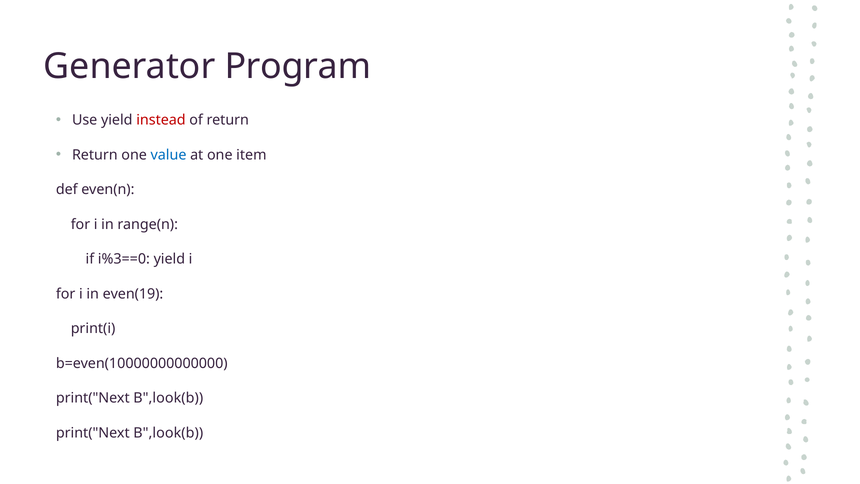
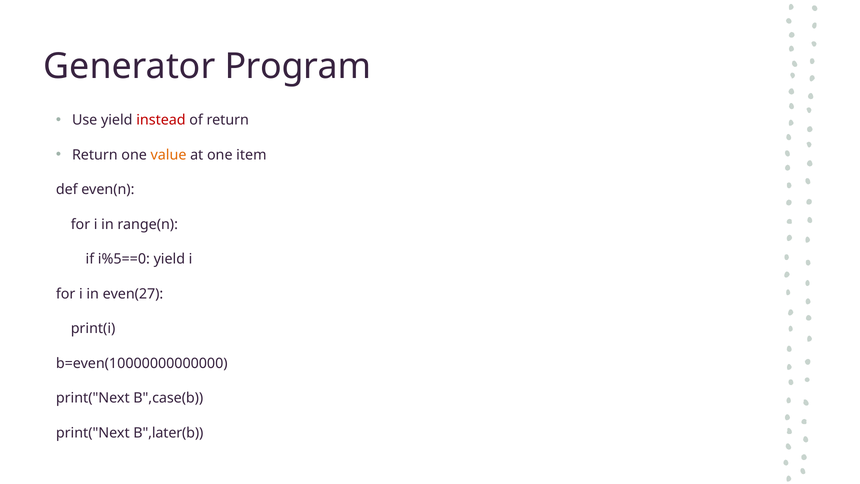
value colour: blue -> orange
i%3==0: i%3==0 -> i%5==0
even(19: even(19 -> even(27
B",look(b at (168, 398): B",look(b -> B",case(b
B",look(b at (168, 433): B",look(b -> B",later(b
